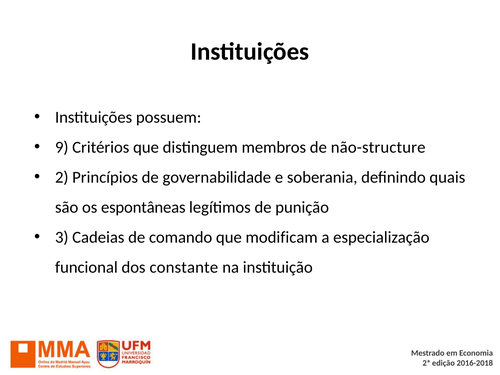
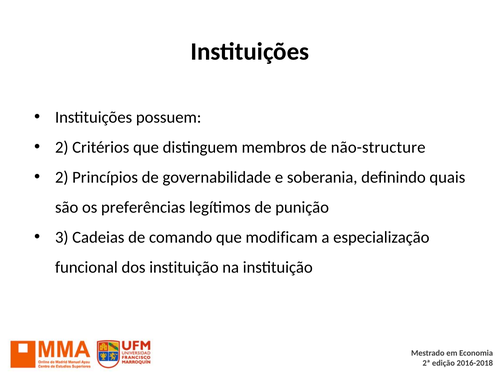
9 at (62, 147): 9 -> 2
espontâneas: espontâneas -> preferências
dos constante: constante -> instituição
